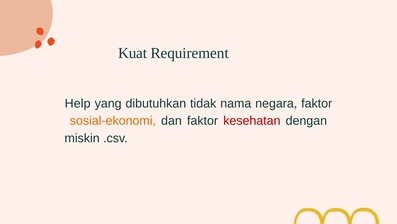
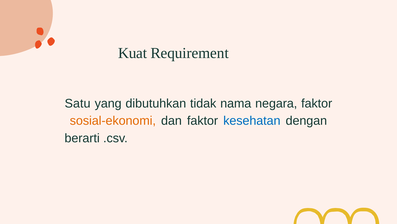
Help: Help -> Satu
kesehatan colour: red -> blue
miskin: miskin -> berarti
